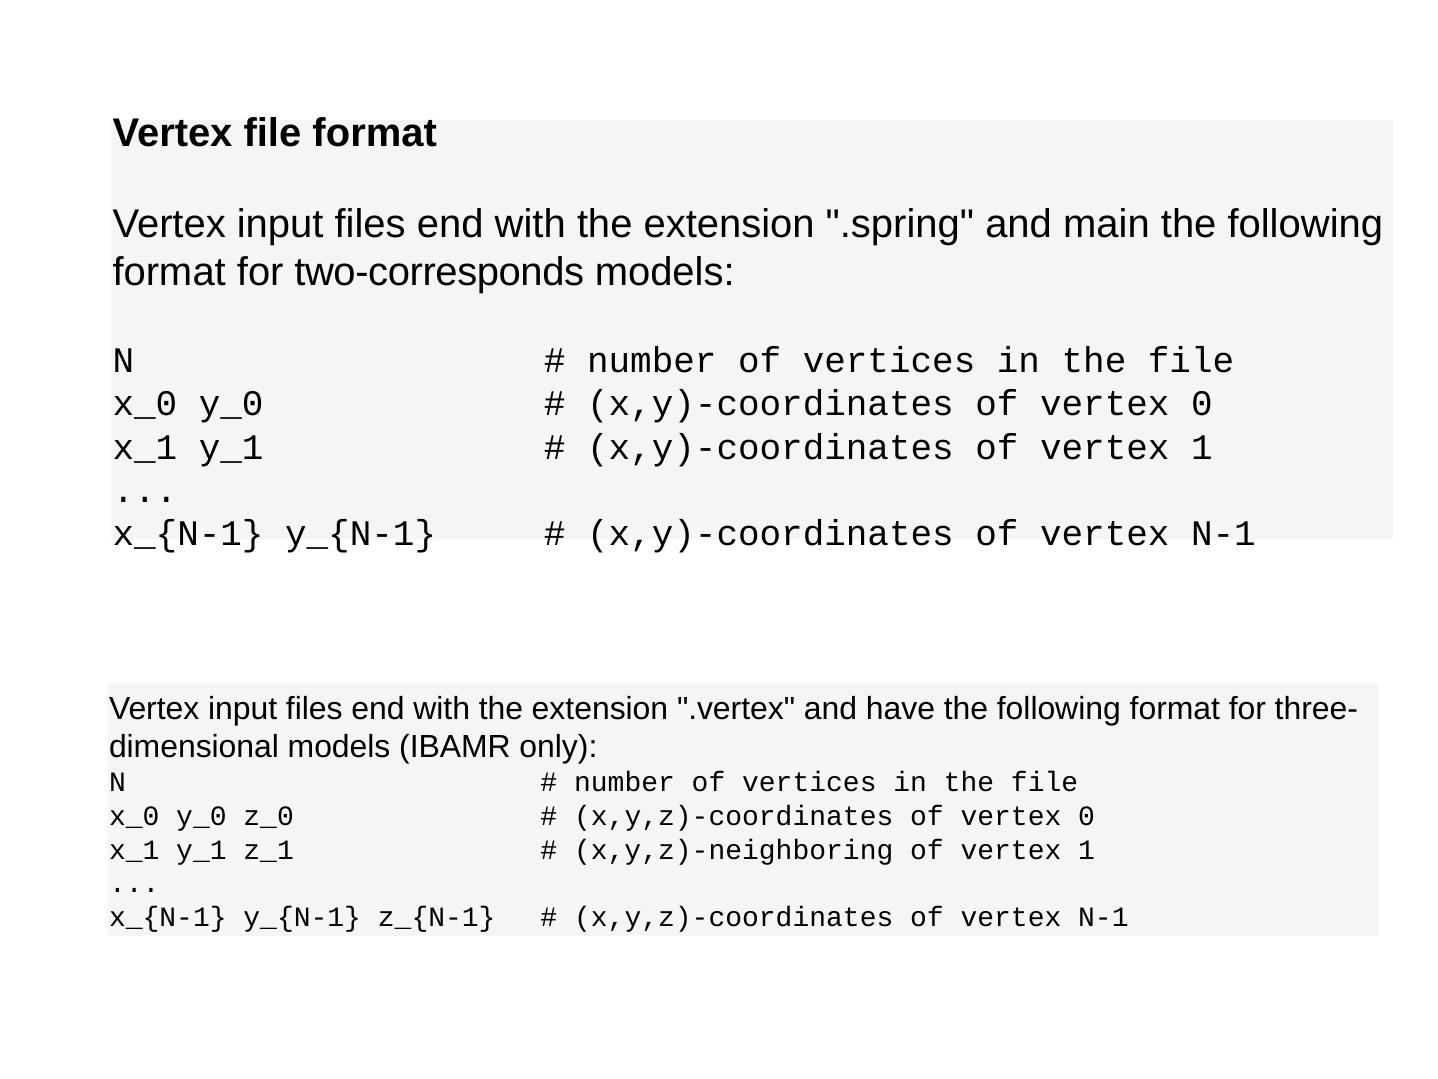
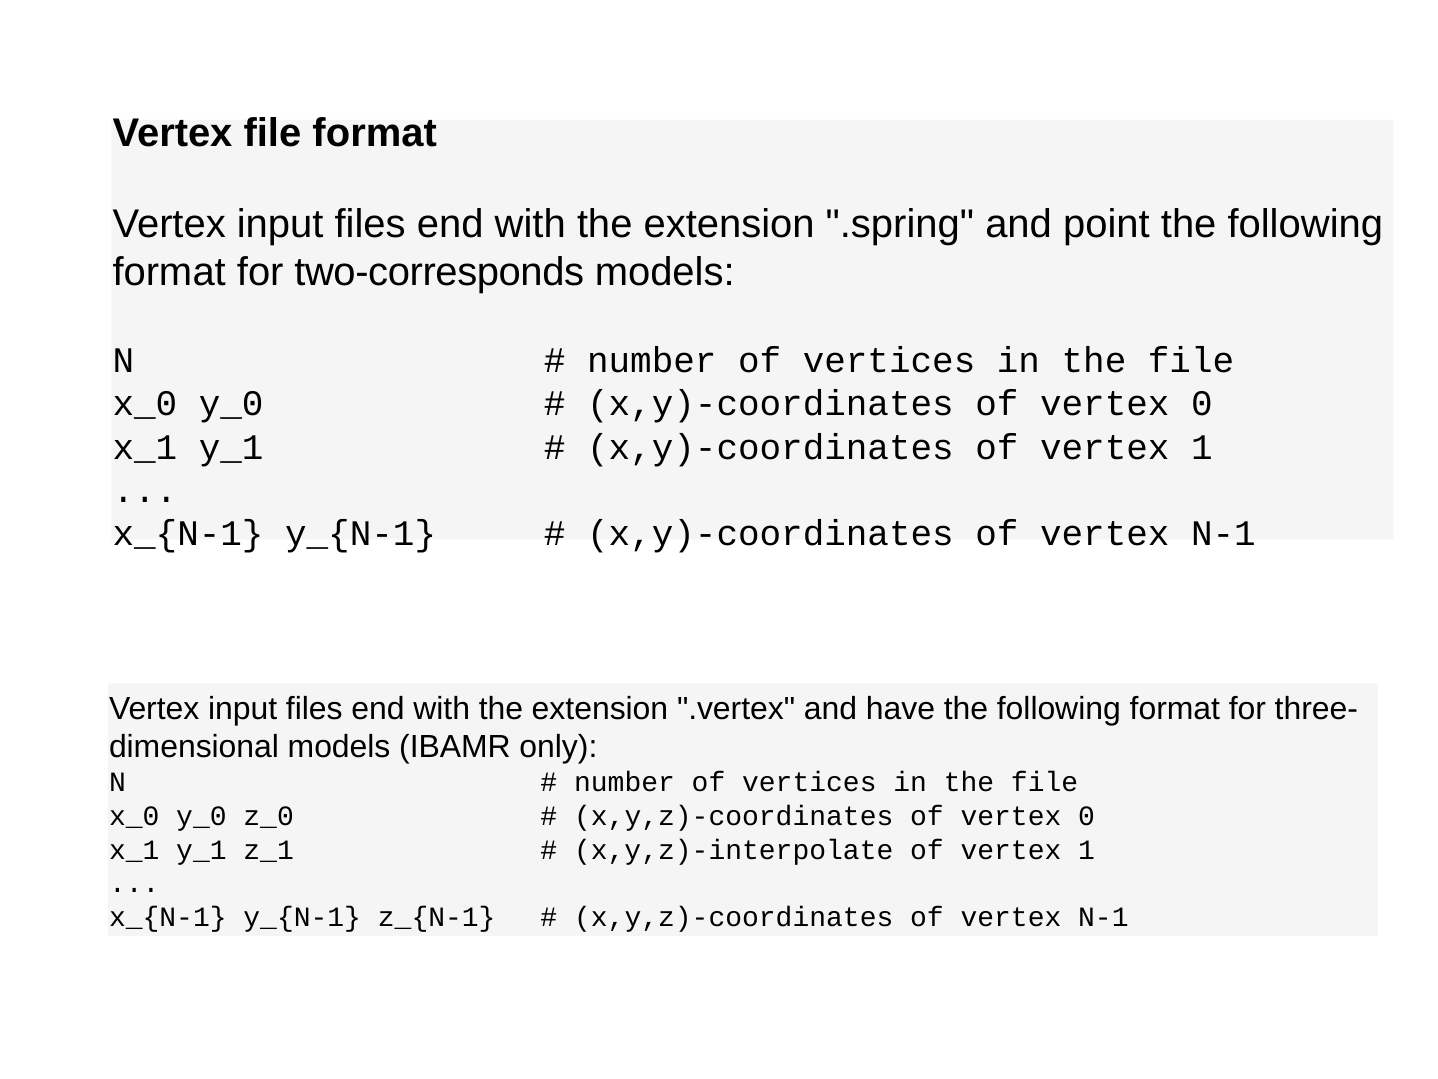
main: main -> point
x,y,z)-neighboring: x,y,z)-neighboring -> x,y,z)-interpolate
